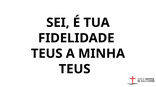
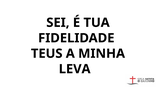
TEUS at (75, 70): TEUS -> LEVA
